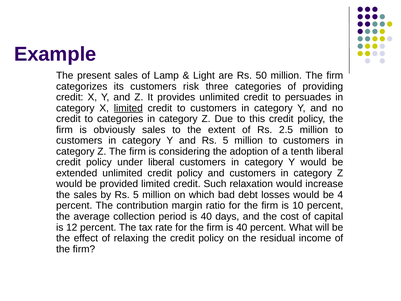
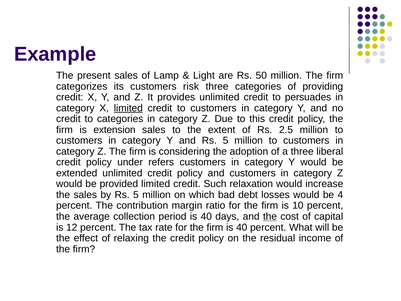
obviously: obviously -> extension
a tenth: tenth -> three
under liberal: liberal -> refers
the at (270, 216) underline: none -> present
